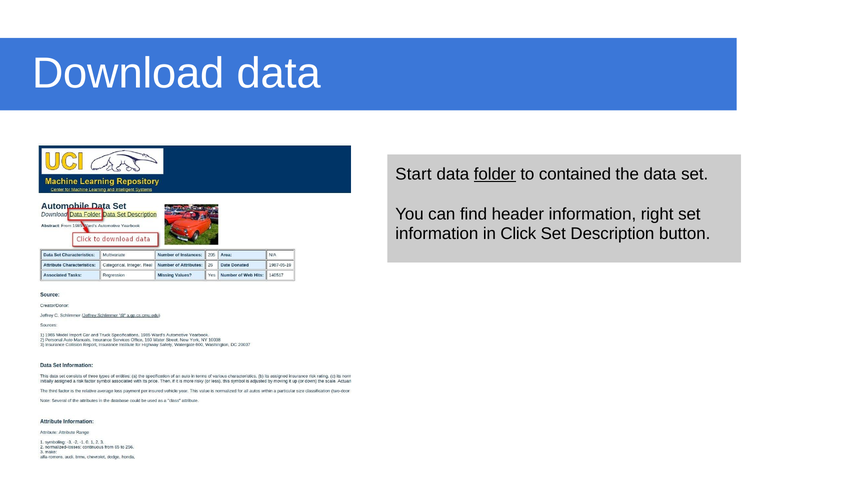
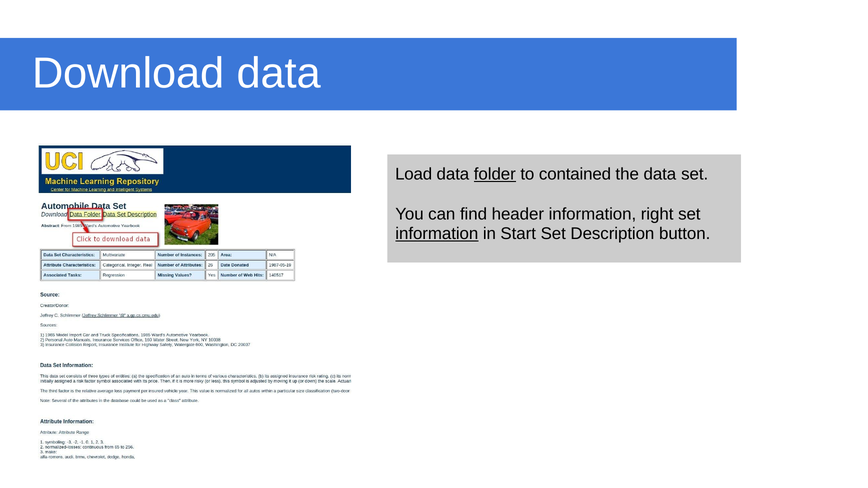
Start: Start -> Load
information at (437, 234) underline: none -> present
Click: Click -> Start
